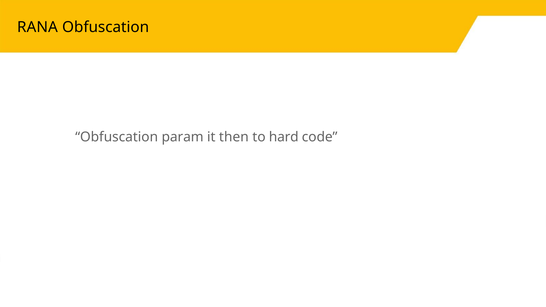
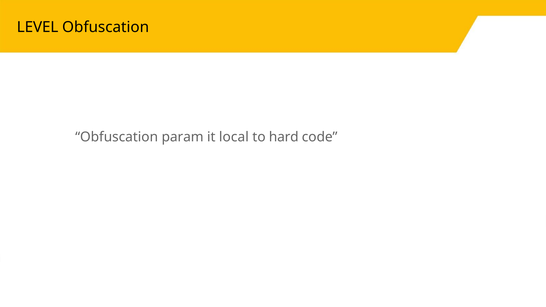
RANA: RANA -> LEVEL
then: then -> local
